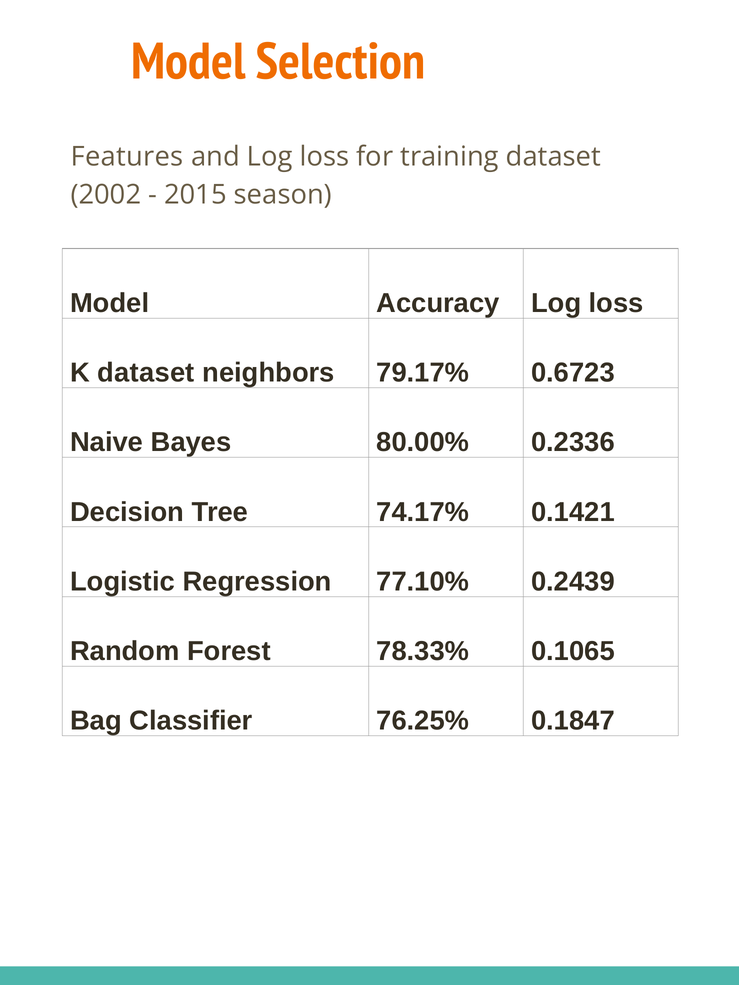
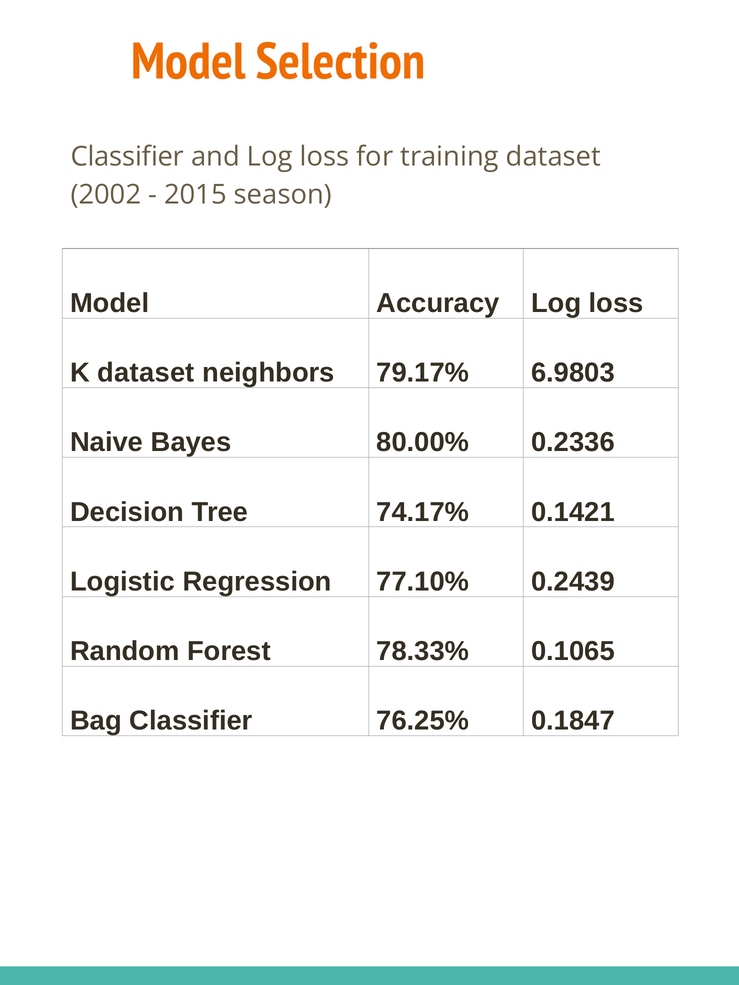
Features at (127, 157): Features -> Classifier
0.6723: 0.6723 -> 6.9803
